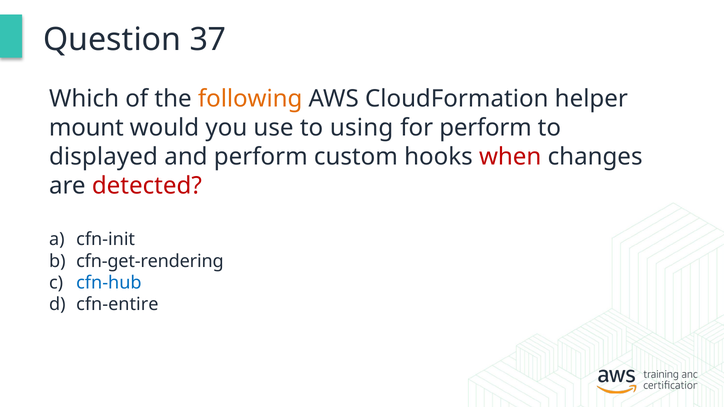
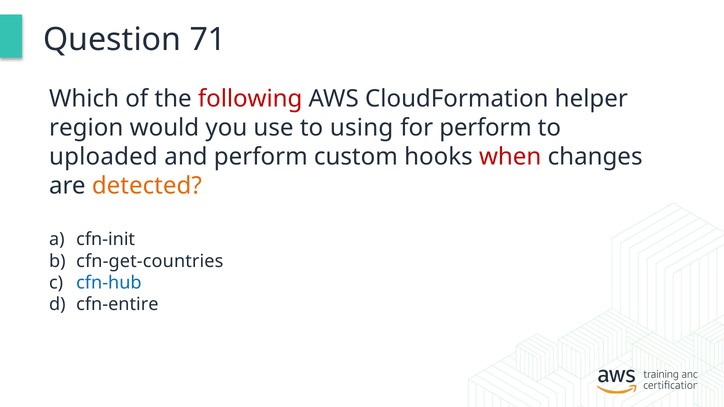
37: 37 -> 71
following colour: orange -> red
mount: mount -> region
displayed: displayed -> uploaded
detected colour: red -> orange
cfn-get-rendering: cfn-get-rendering -> cfn-get-countries
